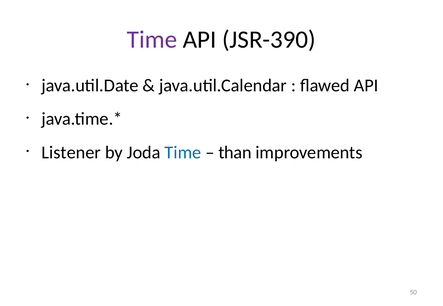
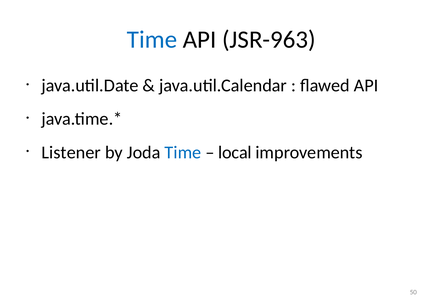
Time at (152, 40) colour: purple -> blue
JSR-390: JSR-390 -> JSR-963
than: than -> local
